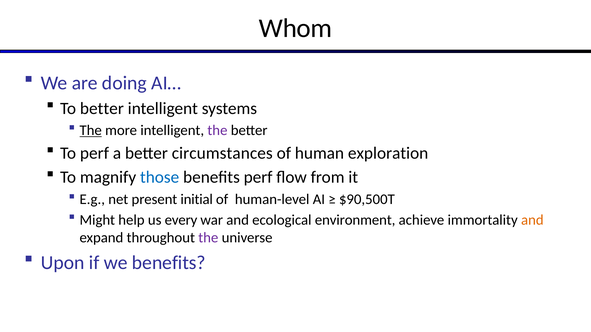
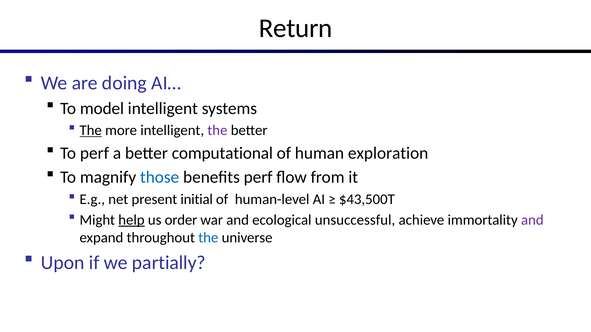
Whom: Whom -> Return
To better: better -> model
circumstances: circumstances -> computational
$90,500T: $90,500T -> $43,500T
help underline: none -> present
every: every -> order
environment: environment -> unsuccessful
and at (532, 220) colour: orange -> purple
the at (208, 238) colour: purple -> blue
we benefits: benefits -> partially
